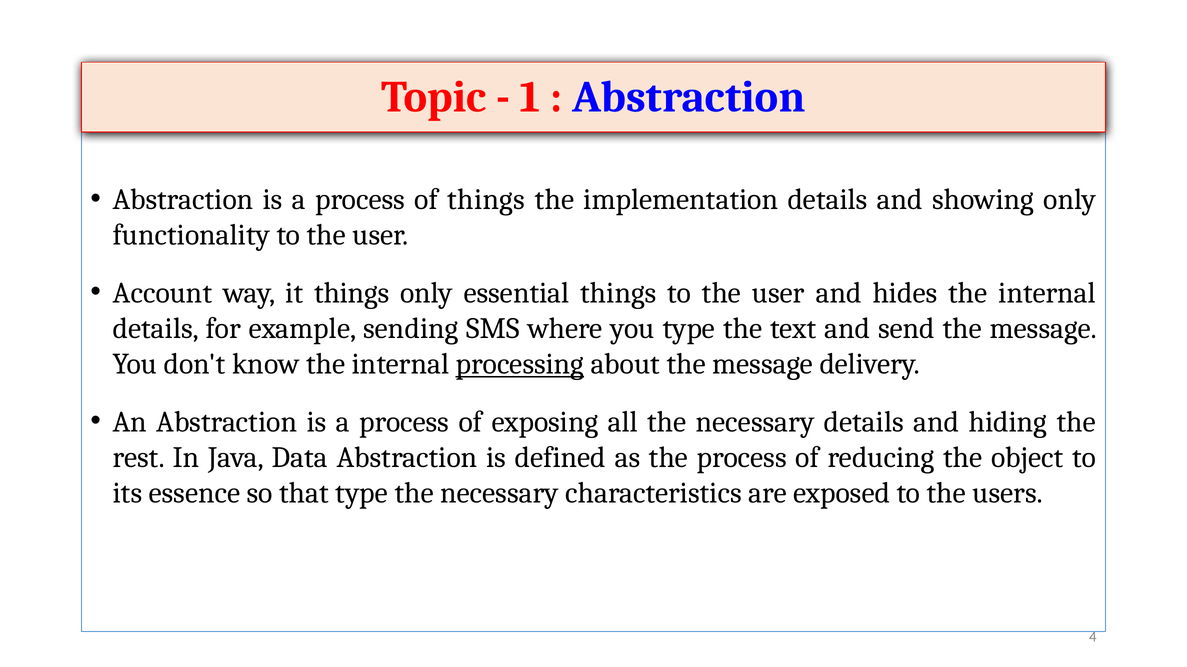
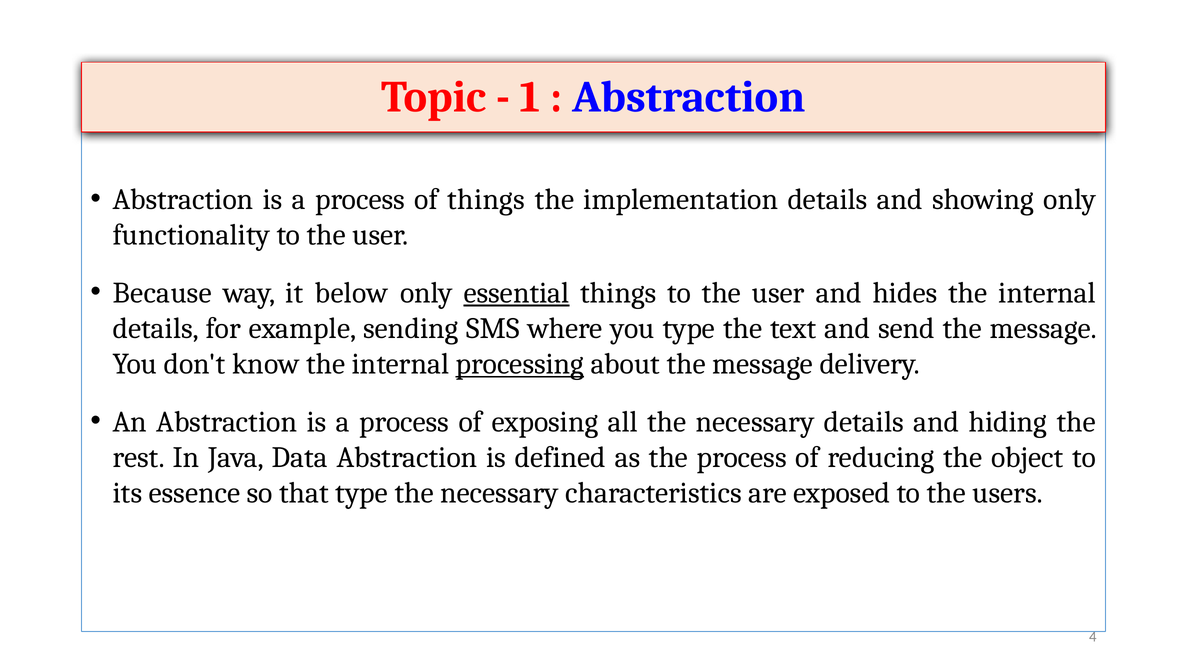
Account: Account -> Because
it things: things -> below
essential underline: none -> present
